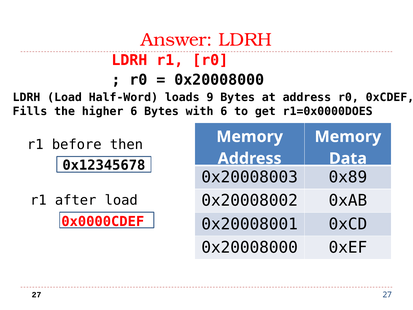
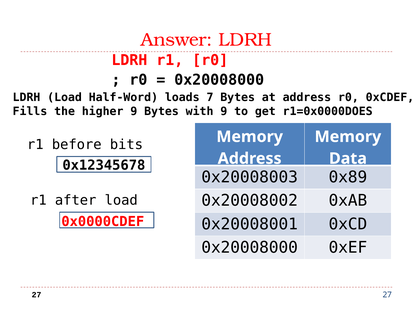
9: 9 -> 7
higher 6: 6 -> 9
with 6: 6 -> 9
then: then -> bits
